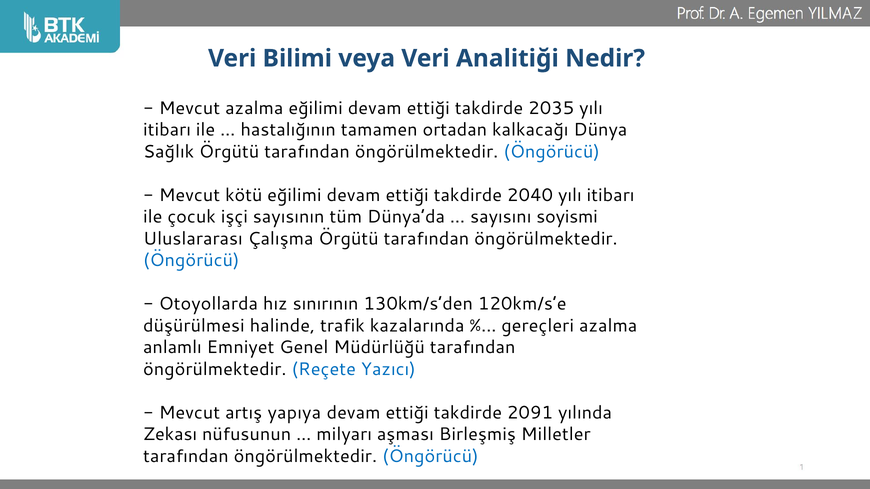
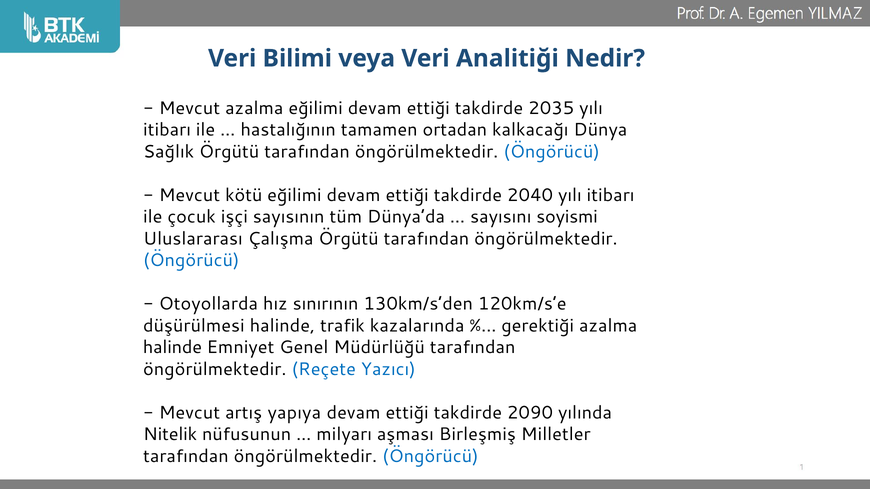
gereçleri: gereçleri -> gerektiği
anlamlı at (172, 348): anlamlı -> halinde
2091: 2091 -> 2090
Zekası: Zekası -> Nitelik
